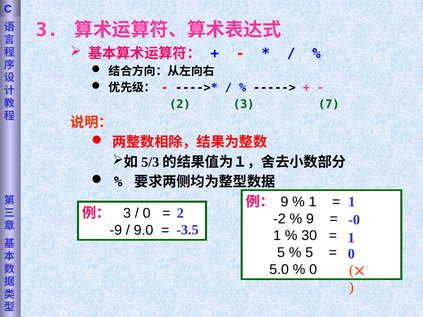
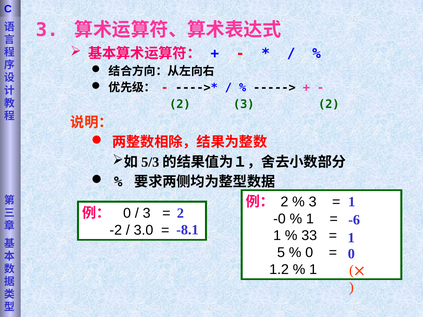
3 7: 7 -> 2
9 at (284, 202): 9 -> 2
1 at (313, 202): 1 -> 3
3 at (127, 213): 3 -> 0
0 at (147, 213): 0 -> 3
-2: -2 -> -0
9 at (310, 219): 9 -> 1
-0: -0 -> -6
-3.5: -3.5 -> -8.1
-9: -9 -> -2
9.0: 9.0 -> 3.0
30: 30 -> 33
5 at (309, 253): 5 -> 0
5.0: 5.0 -> 1.2
0 at (313, 270): 0 -> 1
